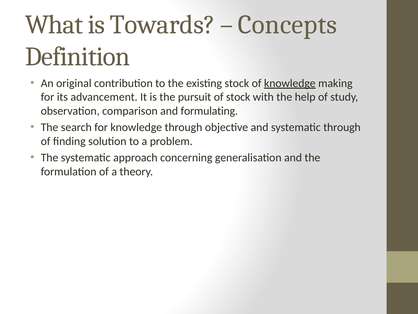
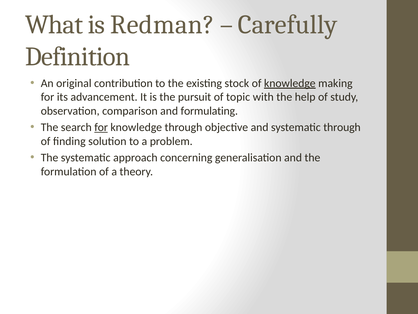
Towards: Towards -> Redman
Concepts: Concepts -> Carefully
of stock: stock -> topic
for at (101, 127) underline: none -> present
